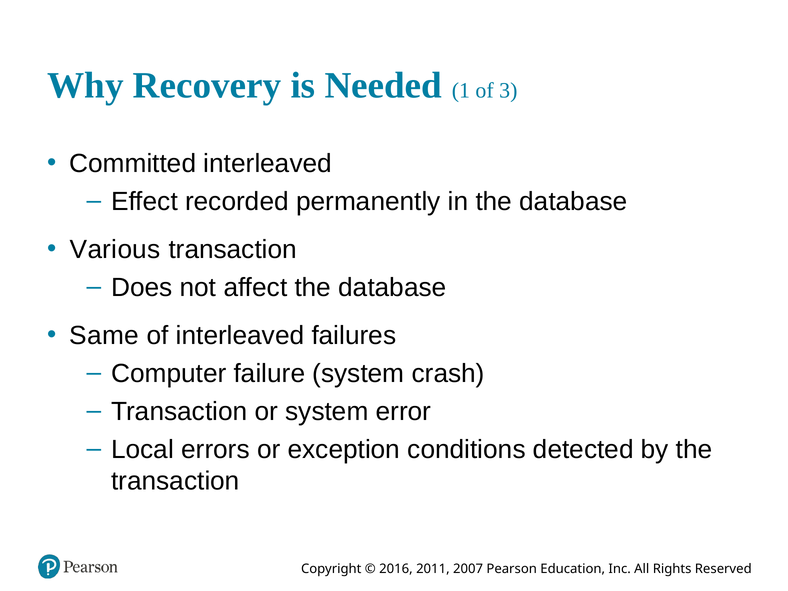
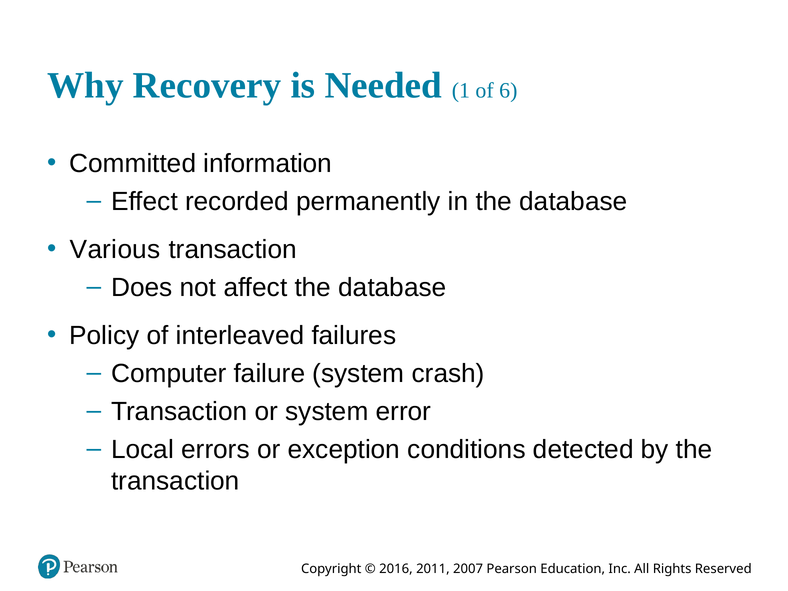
3: 3 -> 6
Committed interleaved: interleaved -> information
Same: Same -> Policy
